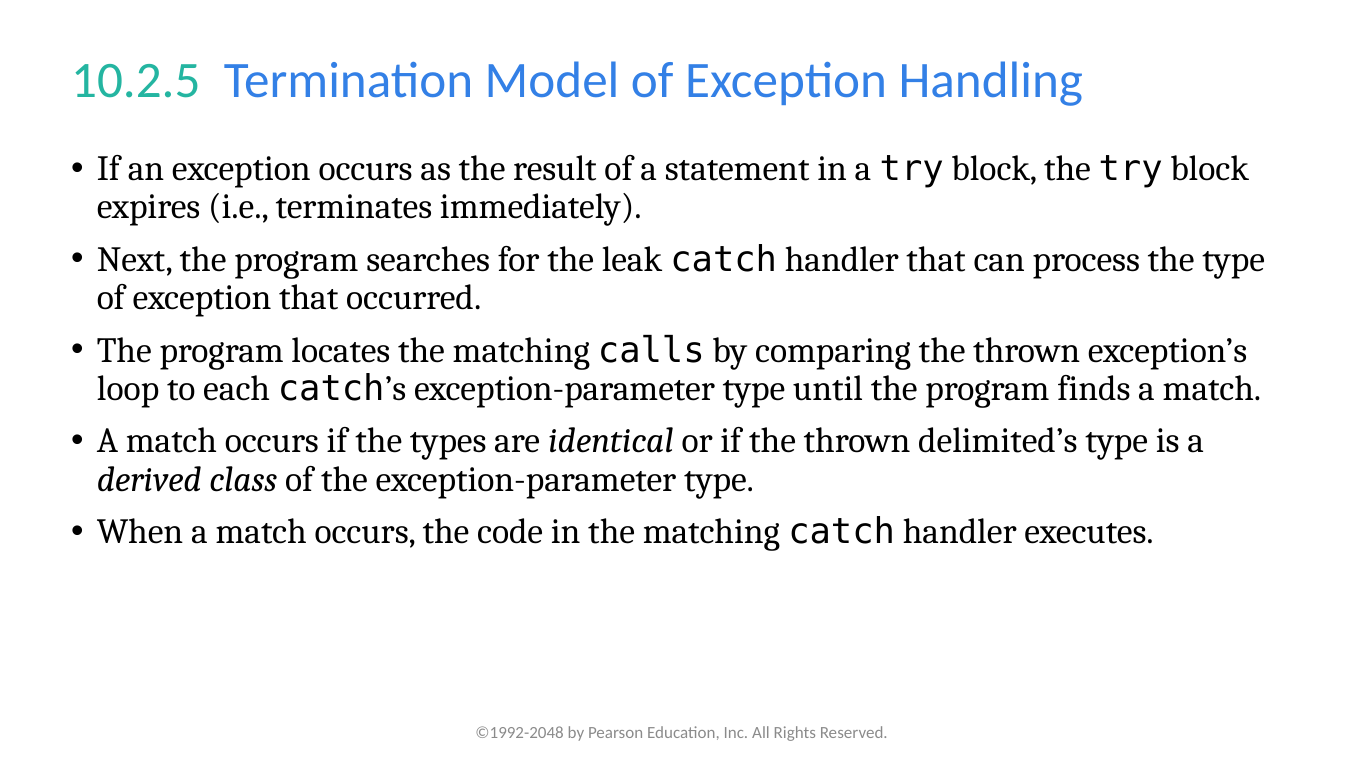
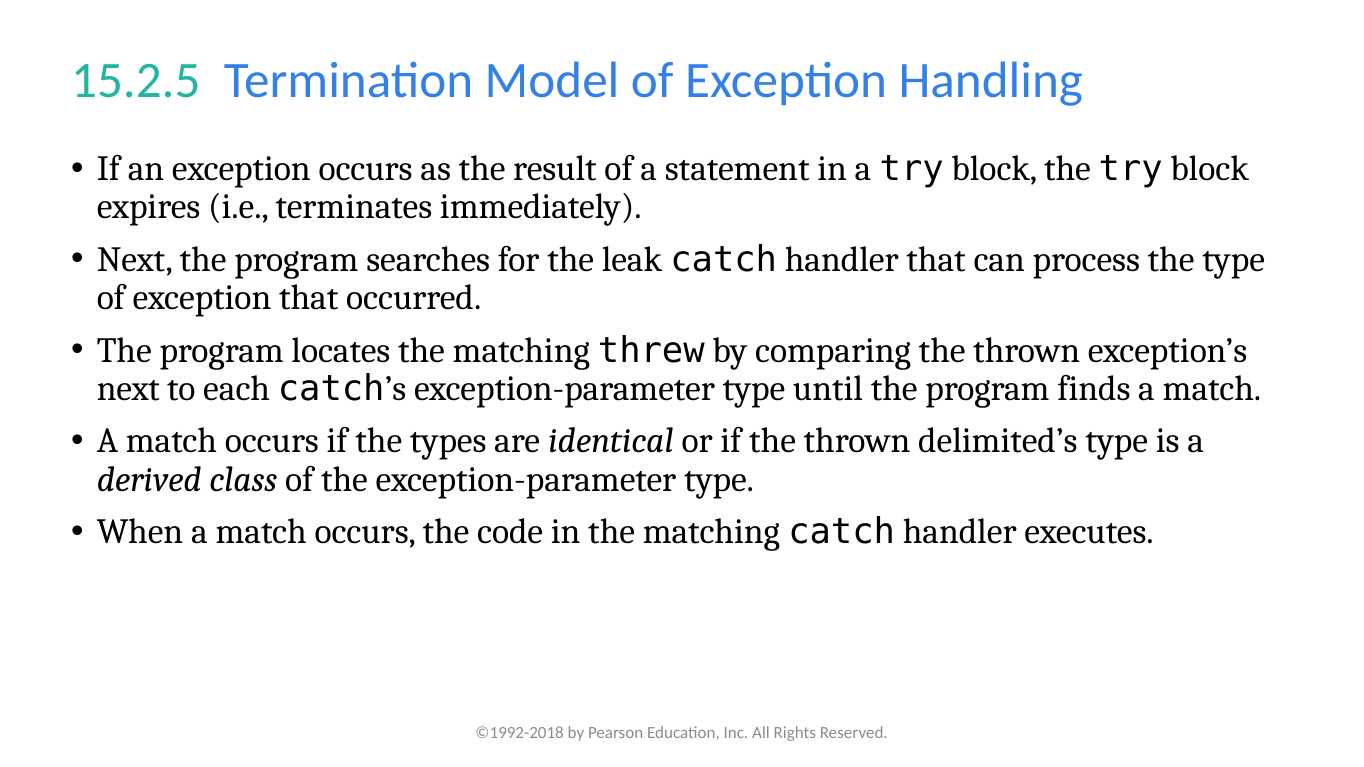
10.2.5: 10.2.5 -> 15.2.5
calls: calls -> threw
loop at (128, 389): loop -> next
©1992-2048: ©1992-2048 -> ©1992-2018
